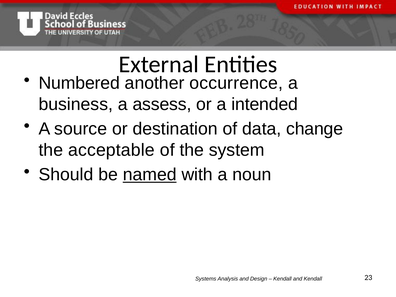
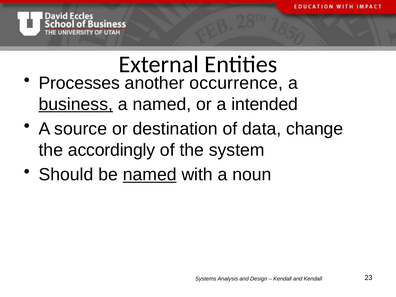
Numbered: Numbered -> Processes
business underline: none -> present
a assess: assess -> named
acceptable: acceptable -> accordingly
